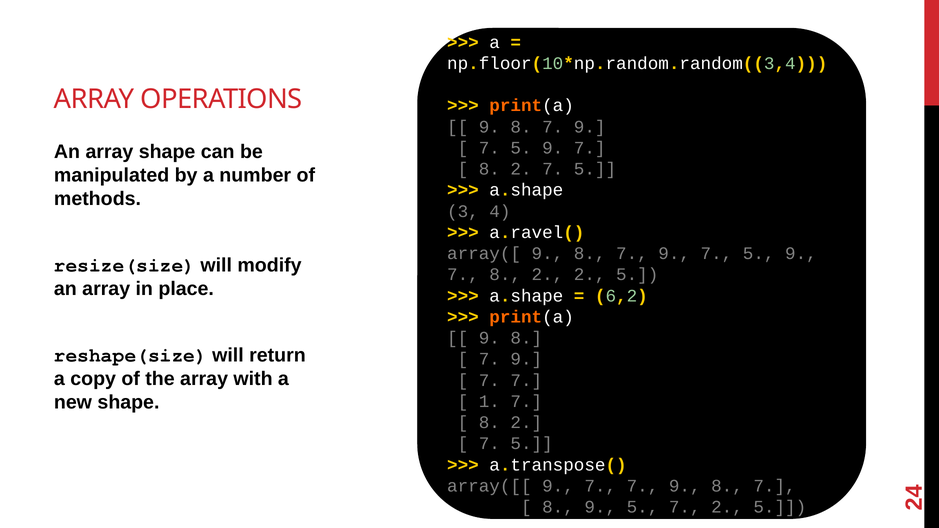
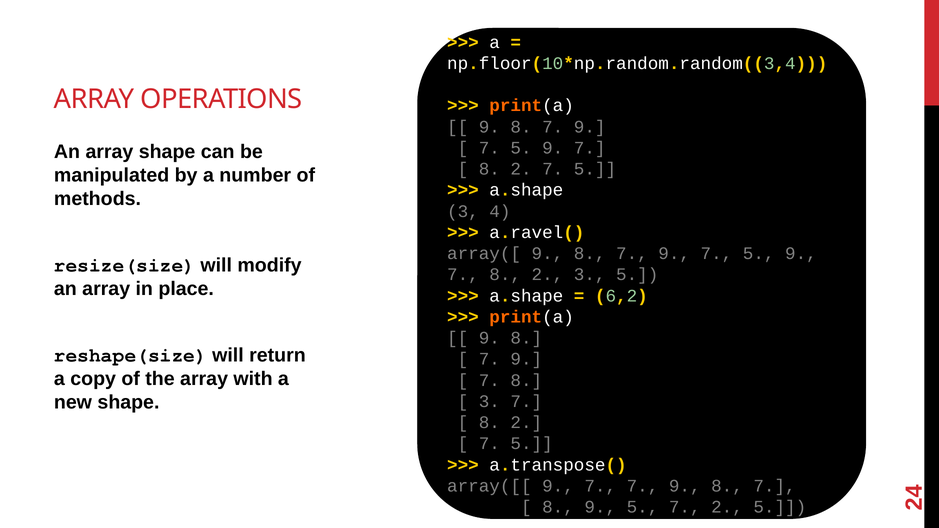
2 2: 2 -> 3
7 at (526, 380): 7 -> 8
1 at (489, 401): 1 -> 3
